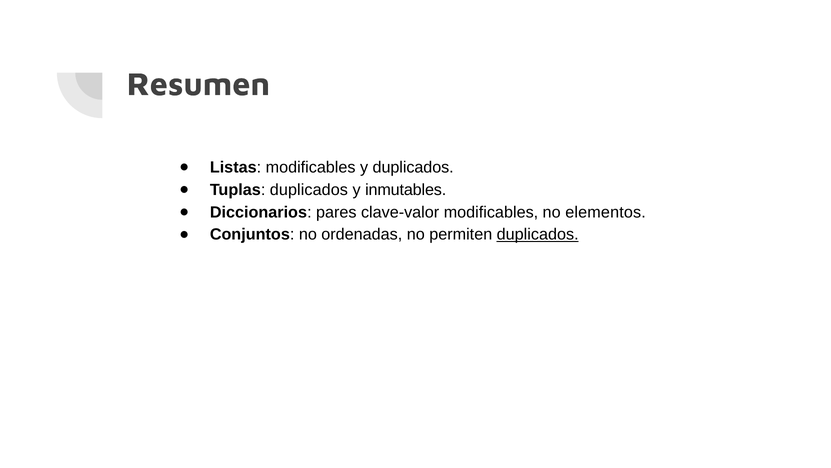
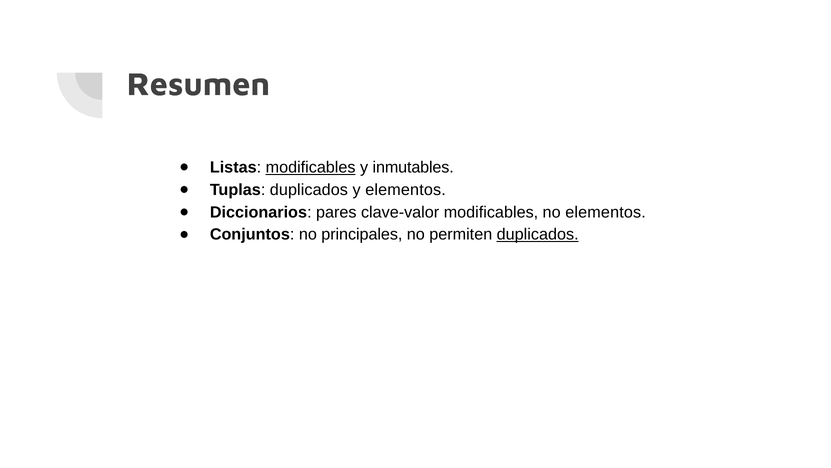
modificables at (311, 167) underline: none -> present
y duplicados: duplicados -> inmutables
y inmutables: inmutables -> elementos
ordenadas: ordenadas -> principales
